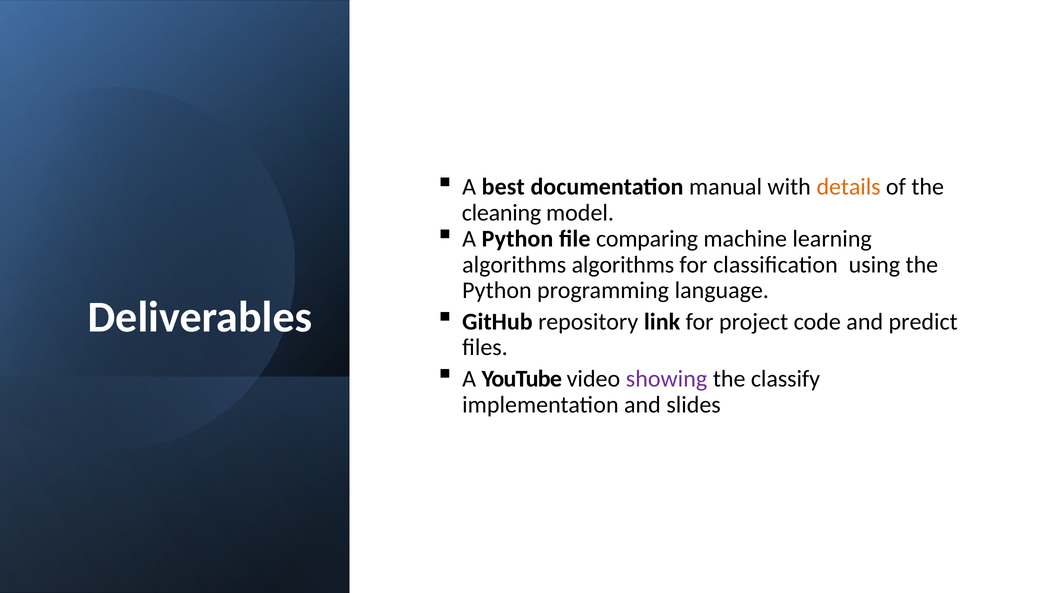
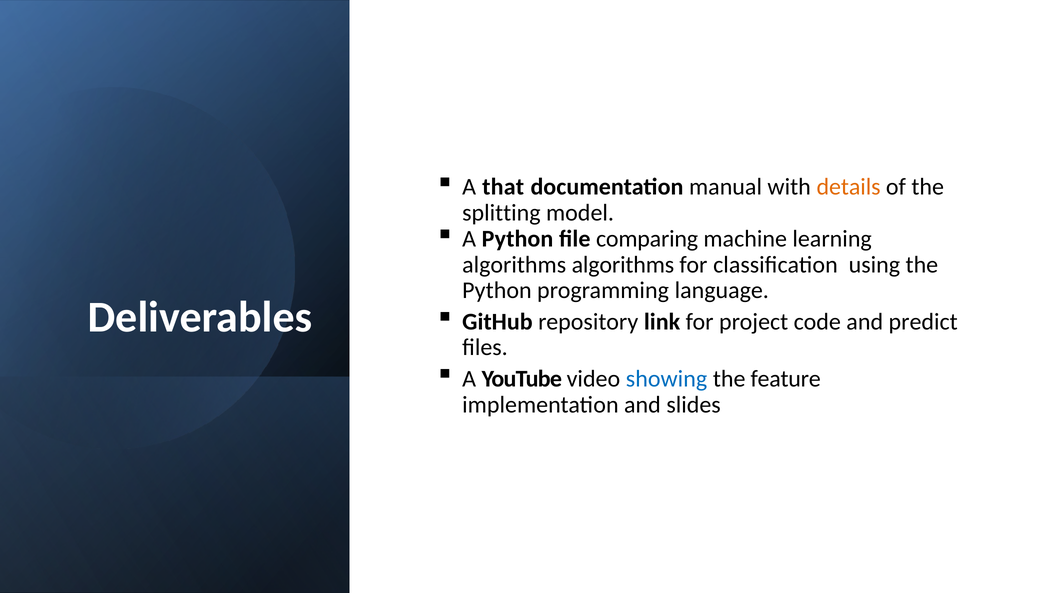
best: best -> that
cleaning: cleaning -> splitting
showing colour: purple -> blue
classify: classify -> feature
